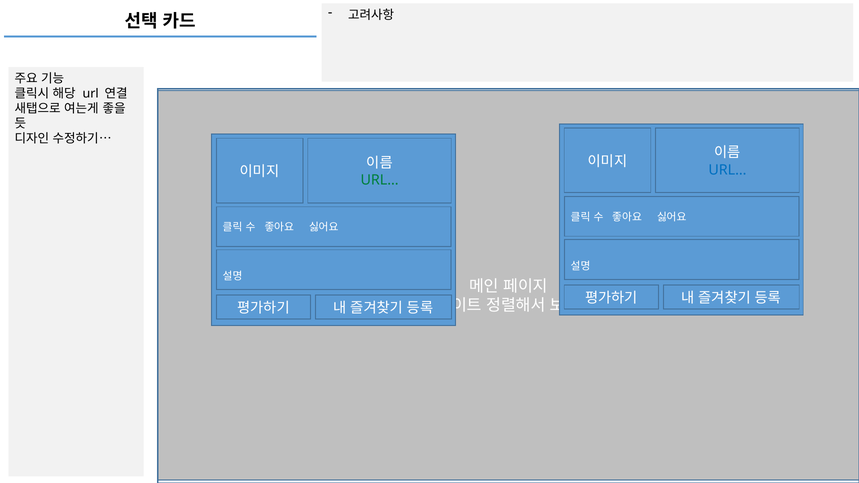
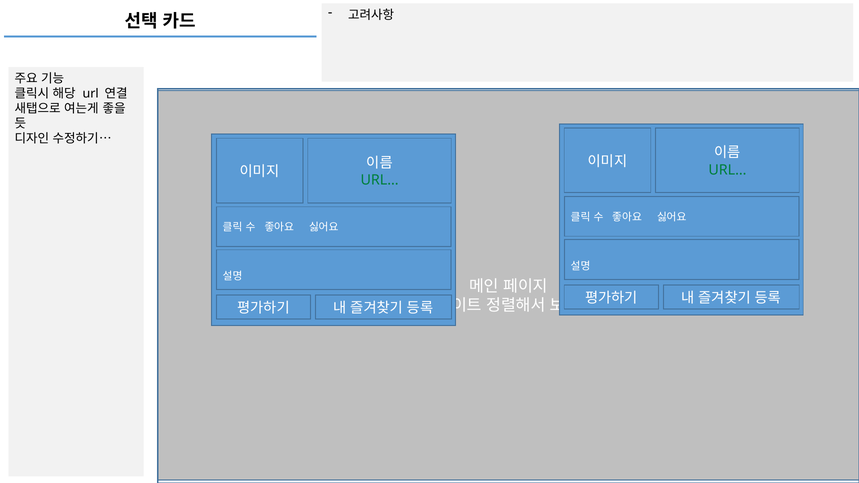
URL… at (727, 170) colour: blue -> green
